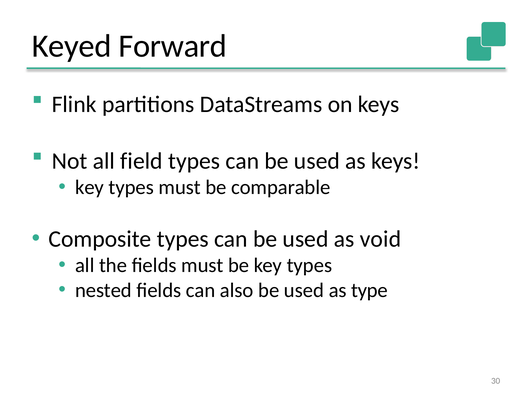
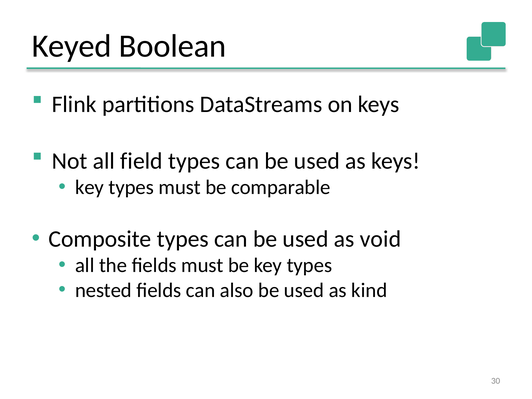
Forward: Forward -> Boolean
type: type -> kind
